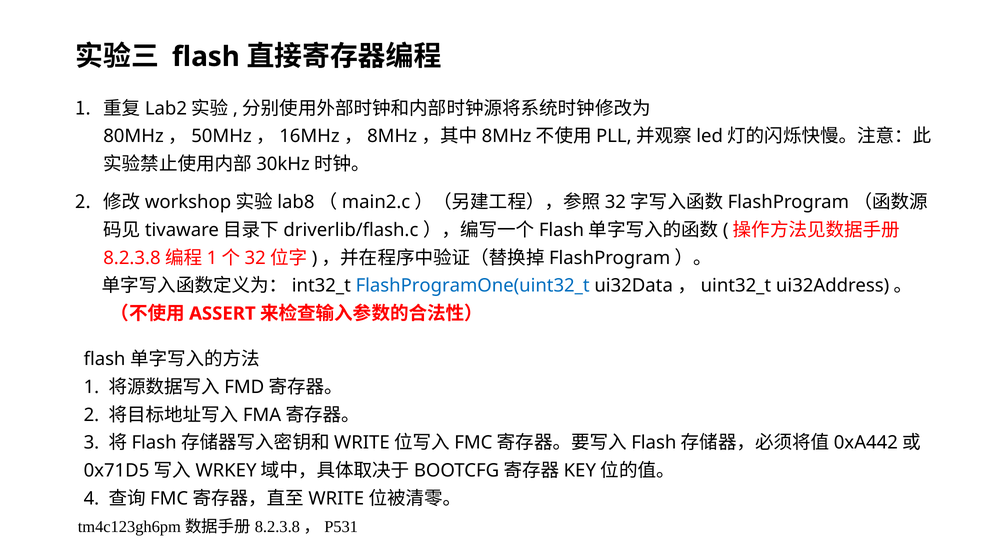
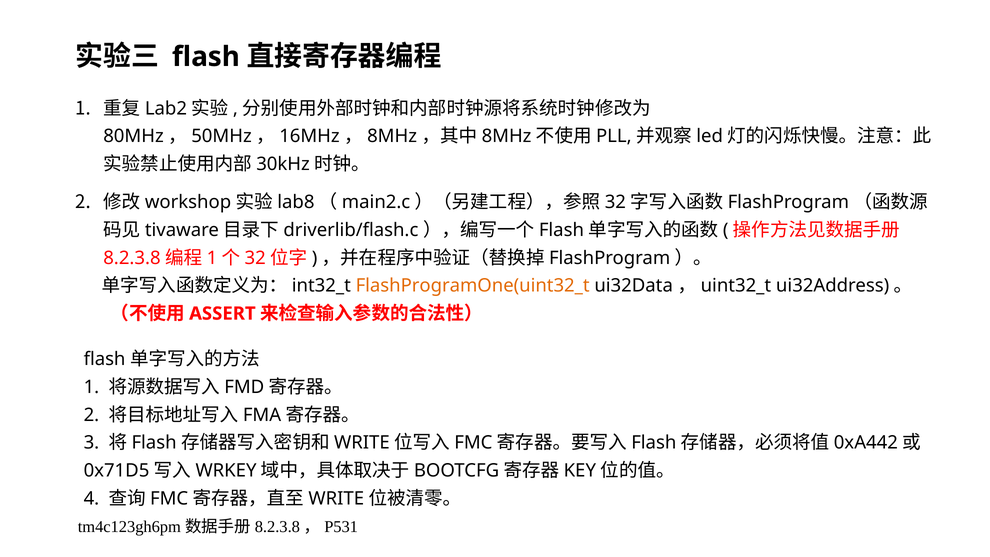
FlashProgramOne(uint32_t colour: blue -> orange
